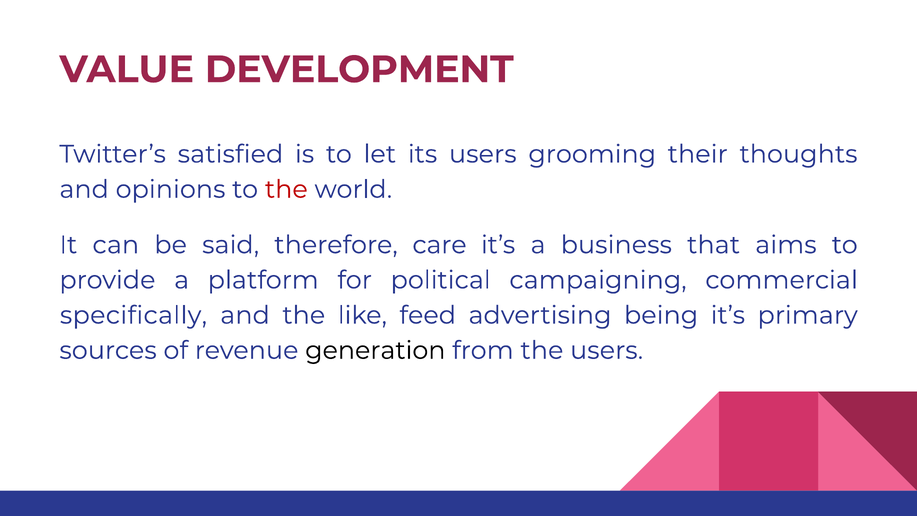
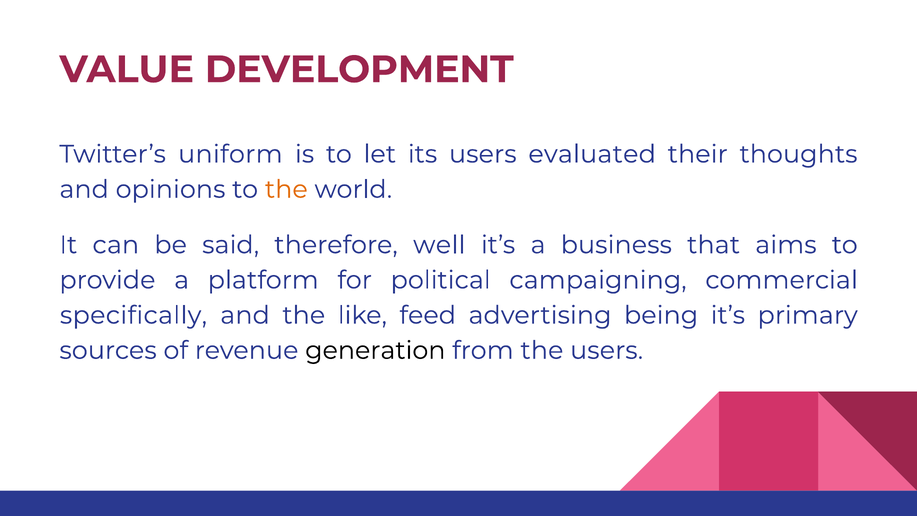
satisfied: satisfied -> uniform
grooming: grooming -> evaluated
the at (286, 189) colour: red -> orange
care: care -> well
